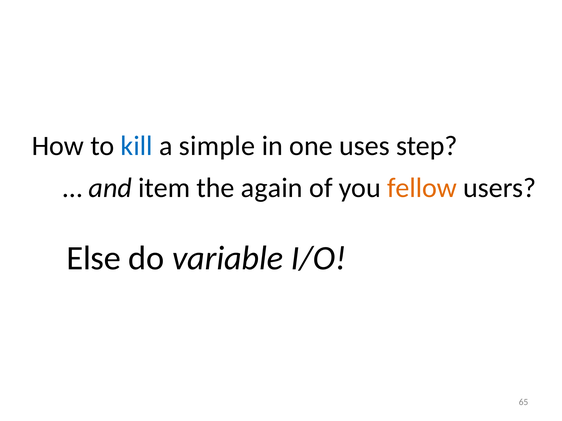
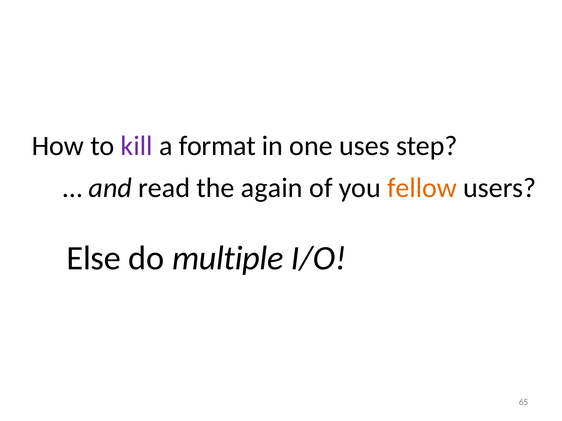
kill colour: blue -> purple
simple: simple -> format
item: item -> read
variable: variable -> multiple
